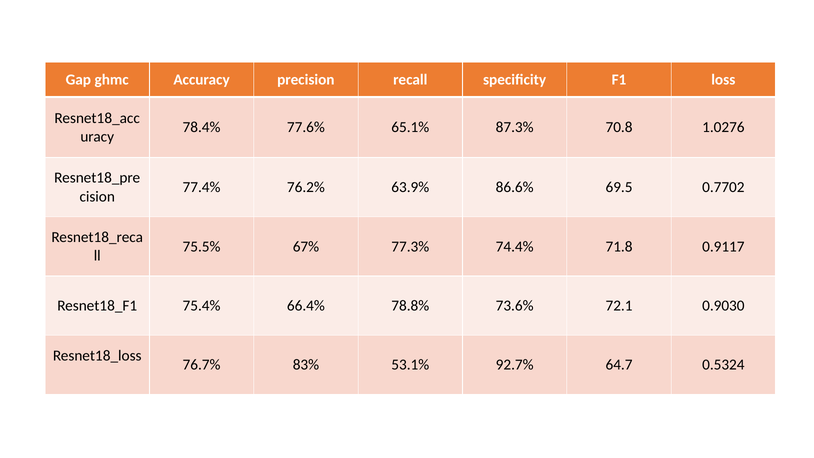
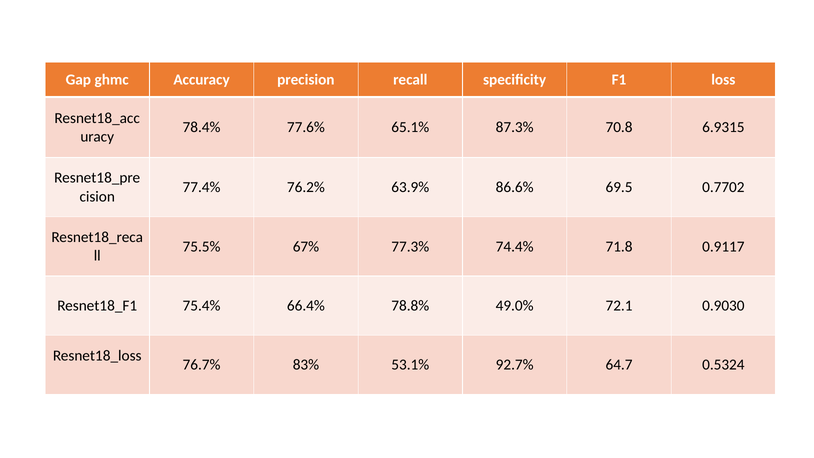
1.0276: 1.0276 -> 6.9315
73.6%: 73.6% -> 49.0%
